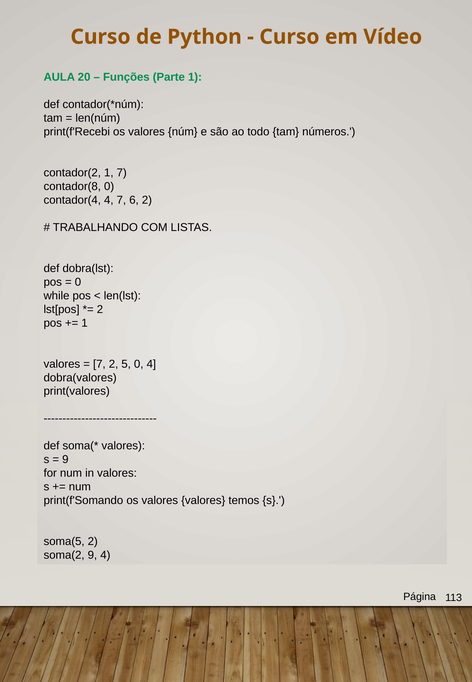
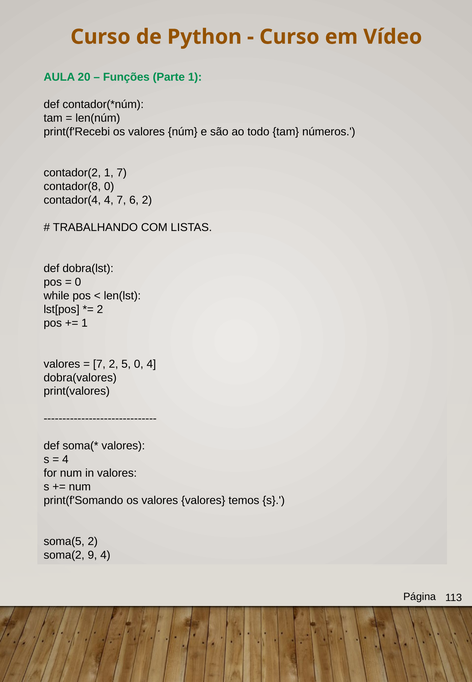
9 at (65, 459): 9 -> 4
